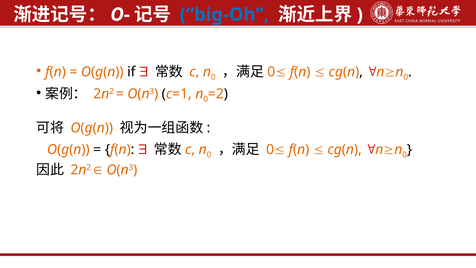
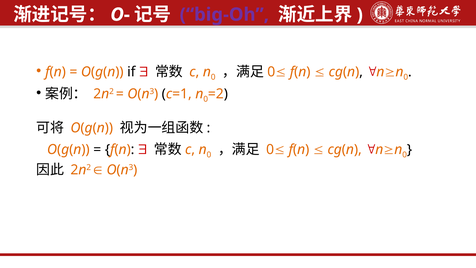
big-Oh colour: blue -> purple
